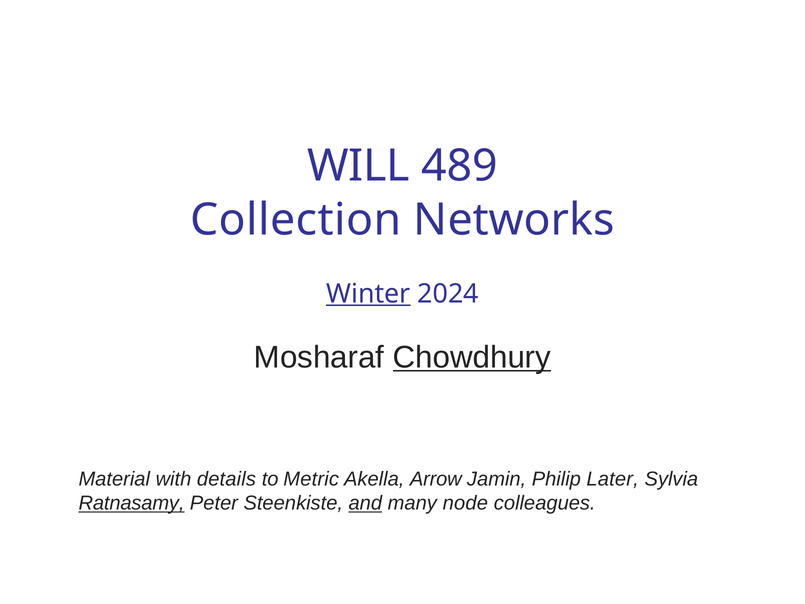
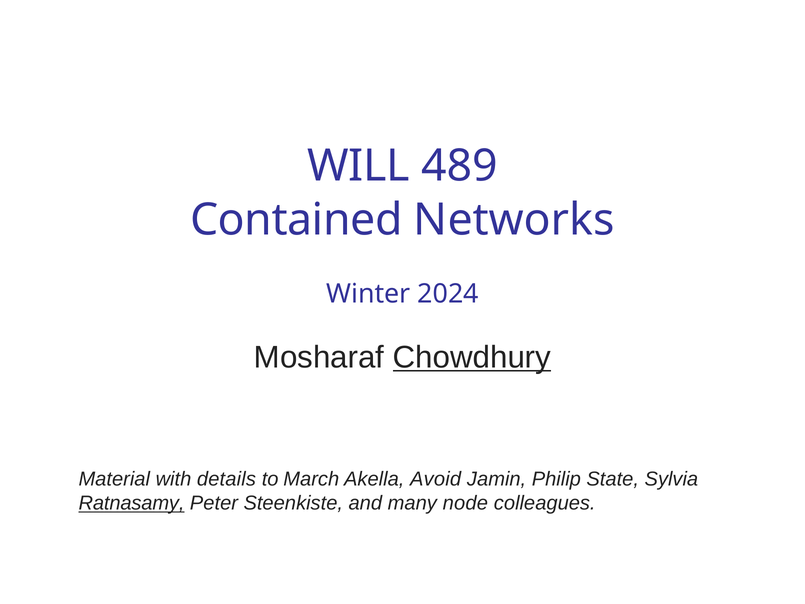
Collection: Collection -> Contained
Winter underline: present -> none
Metric: Metric -> March
Arrow: Arrow -> Avoid
Later: Later -> State
and underline: present -> none
